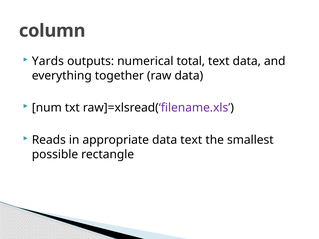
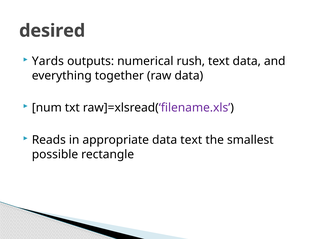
column: column -> desired
total: total -> rush
